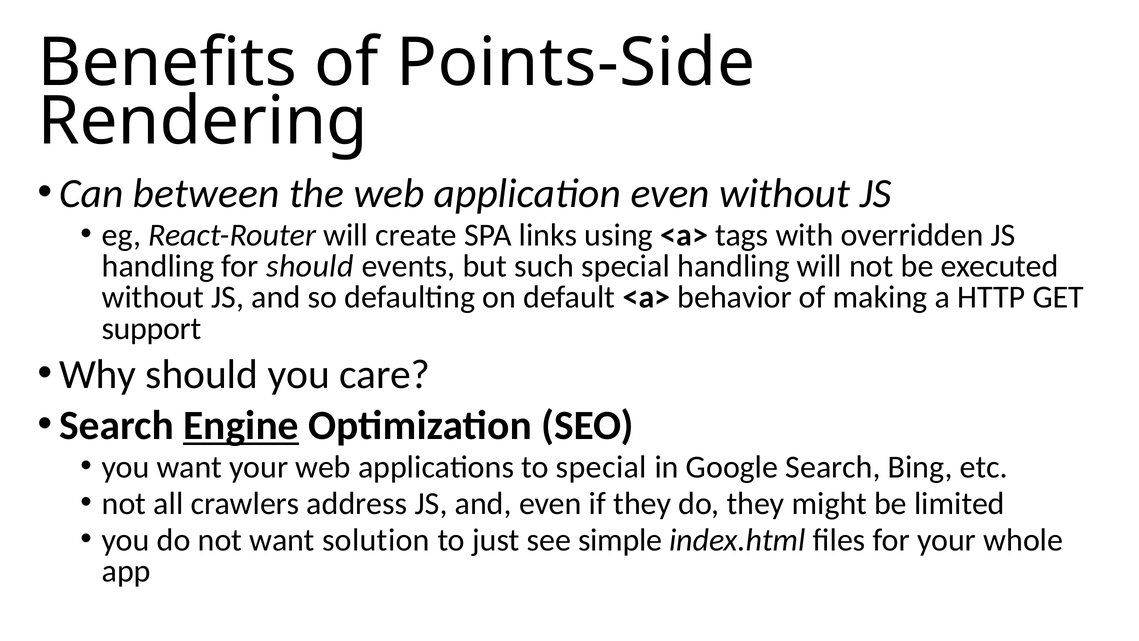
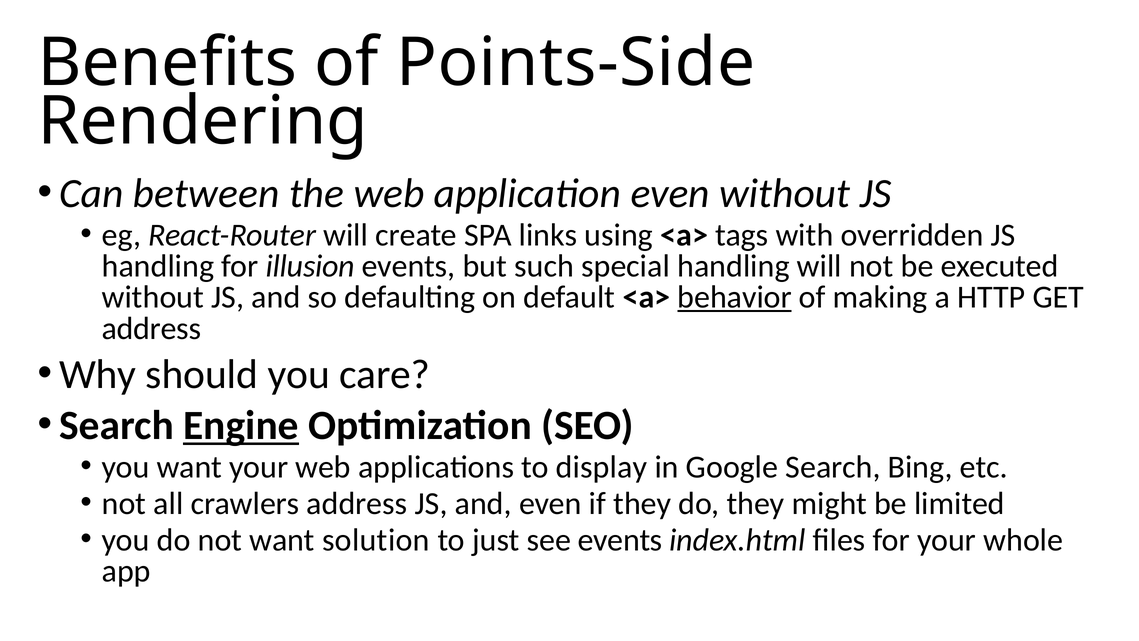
for should: should -> illusion
behavior underline: none -> present
support at (151, 328): support -> address
to special: special -> display
see simple: simple -> events
